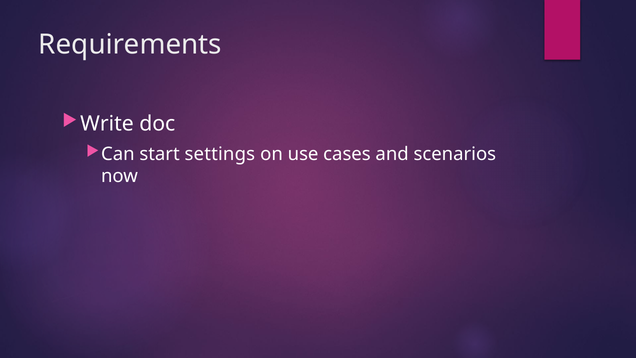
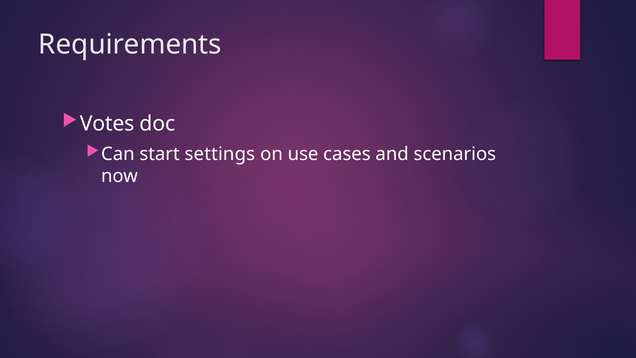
Write: Write -> Votes
